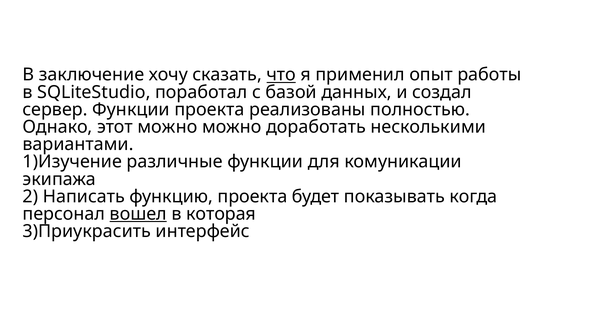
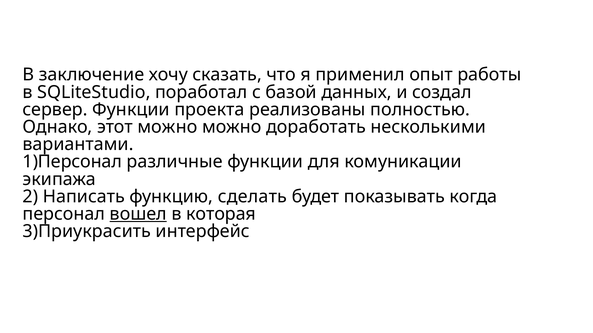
что underline: present -> none
1)Изучение: 1)Изучение -> 1)Персонал
функцию проекта: проекта -> сделать
